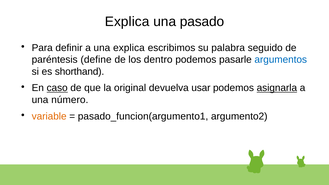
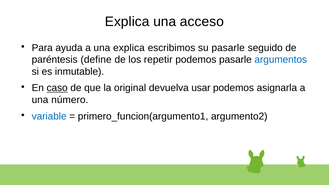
pasado: pasado -> acceso
definir: definir -> ayuda
su palabra: palabra -> pasarle
dentro: dentro -> repetir
shorthand: shorthand -> inmutable
asignarla underline: present -> none
variable colour: orange -> blue
pasado_funcion(argumento1: pasado_funcion(argumento1 -> primero_funcion(argumento1
